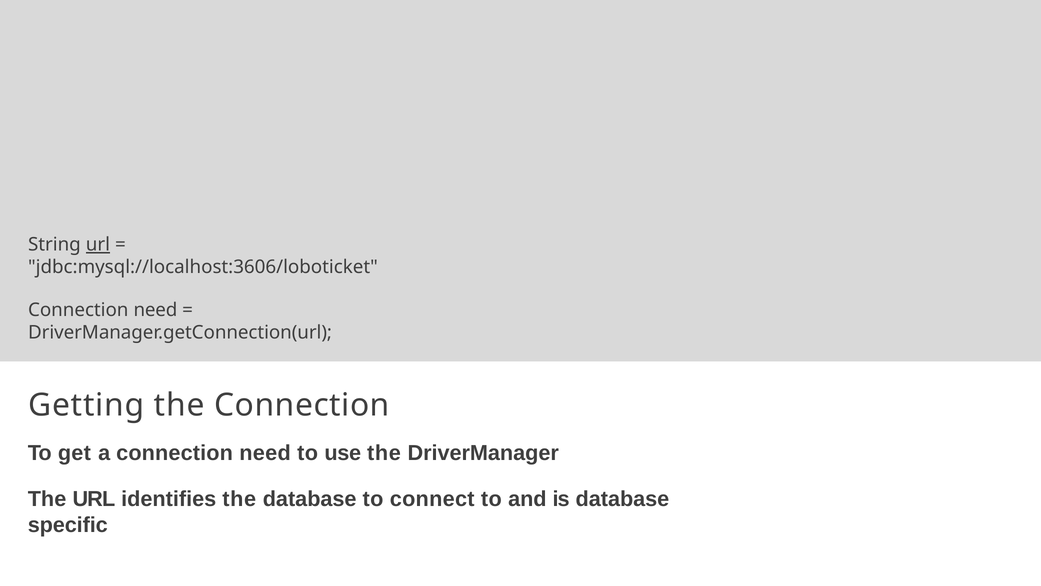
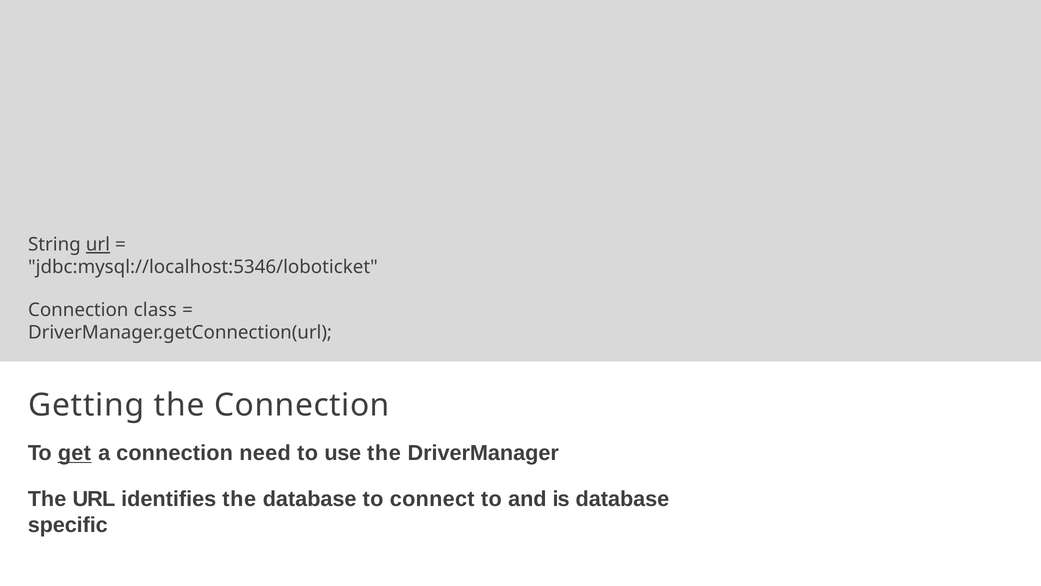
jdbc:mysql://localhost:3606/loboticket: jdbc:mysql://localhost:3606/loboticket -> jdbc:mysql://localhost:5346/loboticket
need at (155, 310): need -> class
get underline: none -> present
